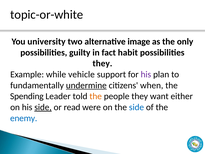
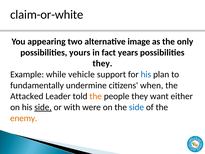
topic-or-white: topic-or-white -> claim-or-white
university: university -> appearing
guilty: guilty -> yours
habit: habit -> years
his at (146, 74) colour: purple -> blue
undermine underline: present -> none
Spending: Spending -> Attacked
read: read -> with
enemy colour: blue -> orange
